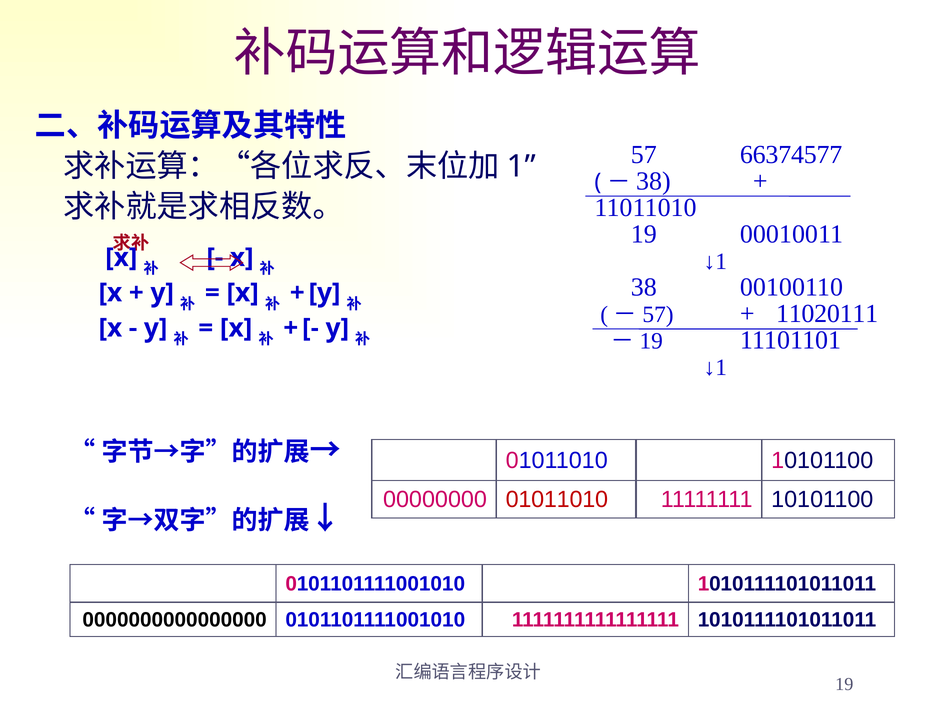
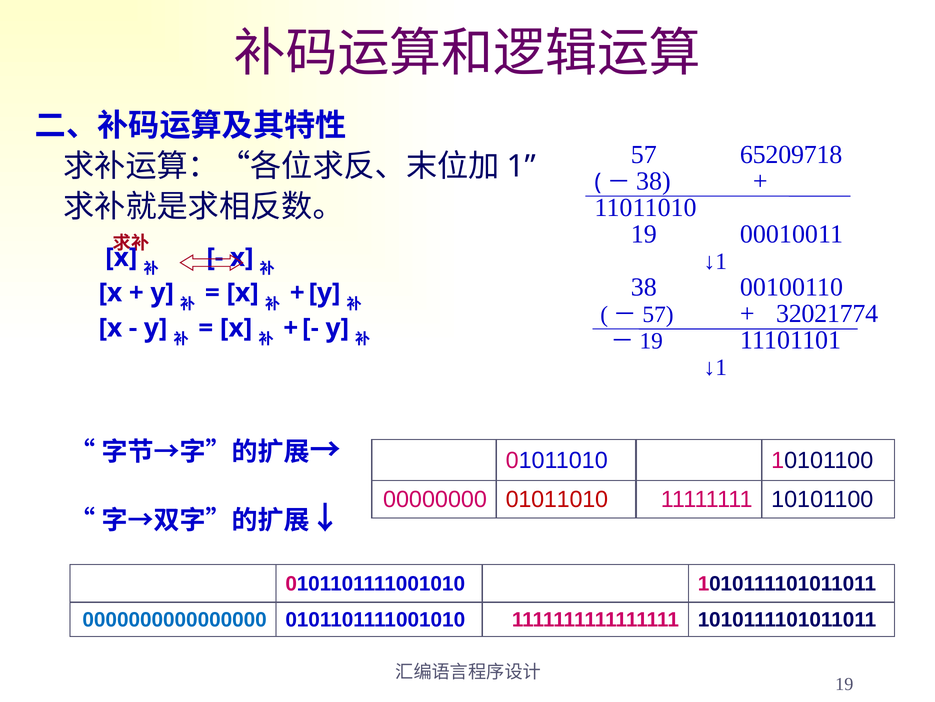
66374577: 66374577 -> 65209718
11020111: 11020111 -> 32021774
0000000000000000 colour: black -> blue
